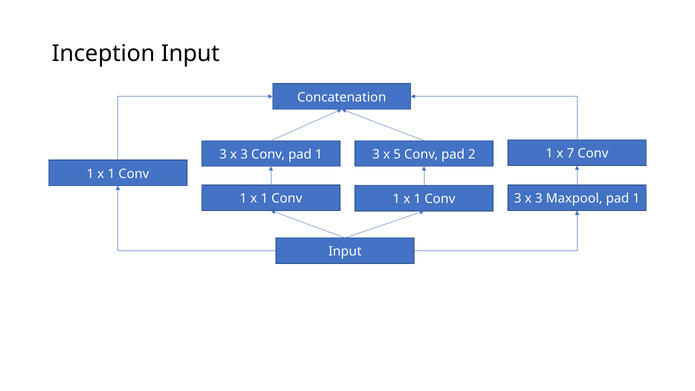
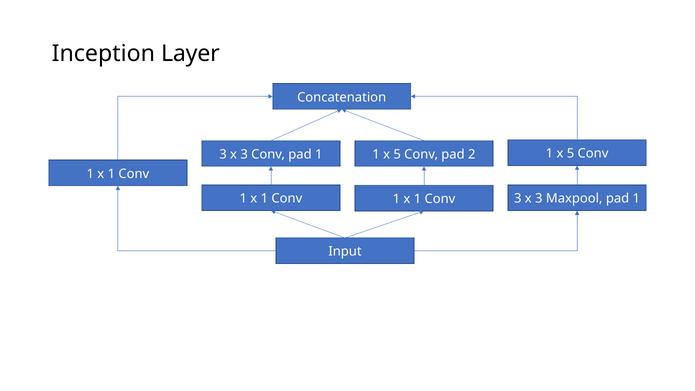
Inception Input: Input -> Layer
7 at (571, 154): 7 -> 5
1 3: 3 -> 1
